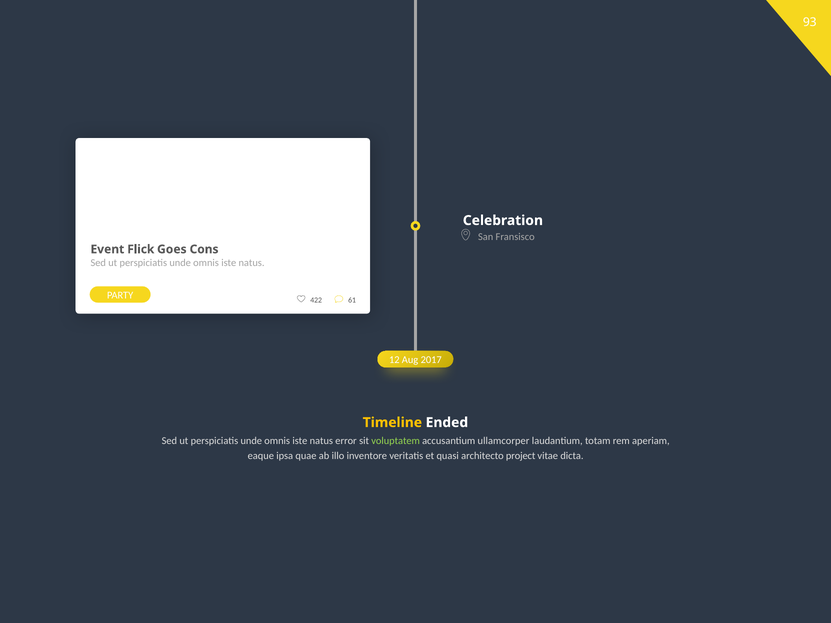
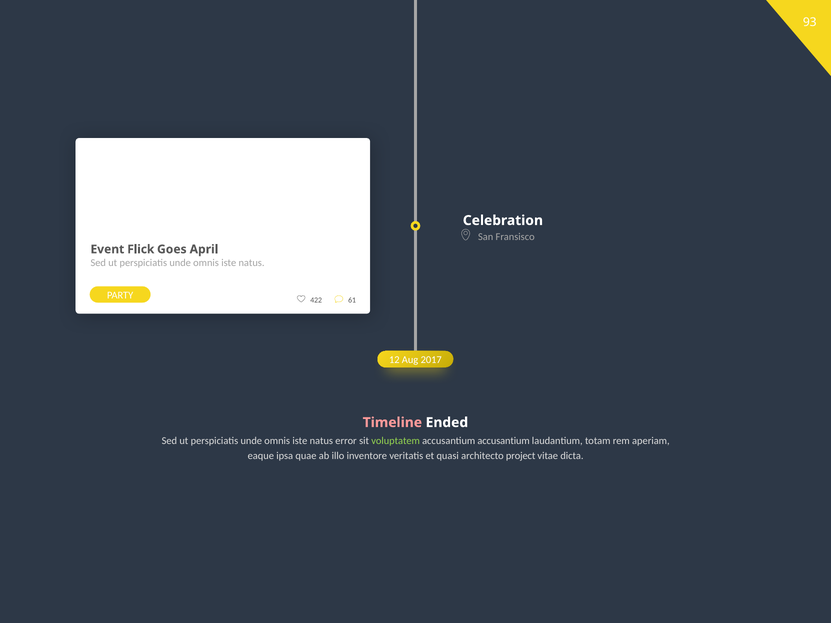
Cons: Cons -> April
Timeline colour: yellow -> pink
accusantium ullamcorper: ullamcorper -> accusantium
